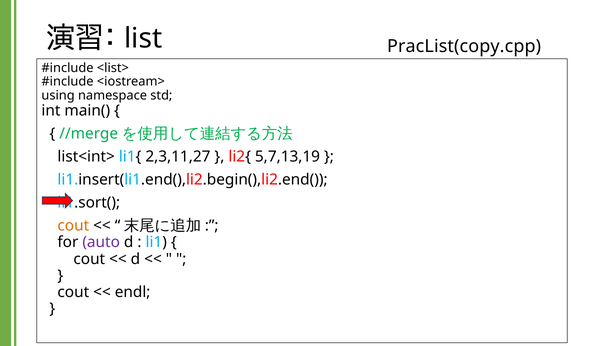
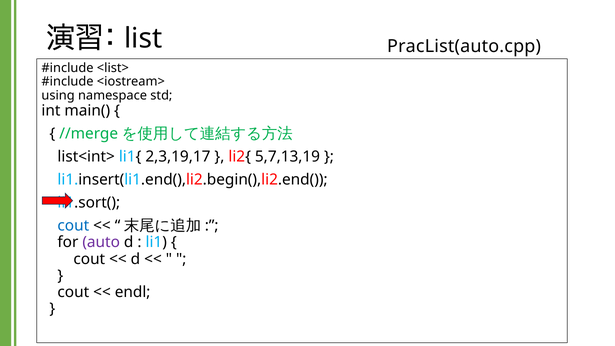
PracList(copy.cpp: PracList(copy.cpp -> PracList(auto.cpp
2,3,11,27: 2,3,11,27 -> 2,3,19,17
cout at (73, 226) colour: orange -> blue
